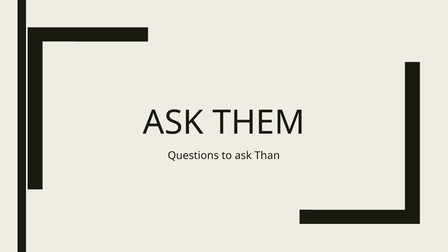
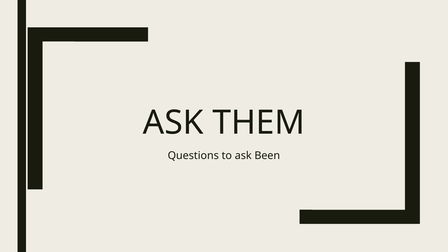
Than: Than -> Been
